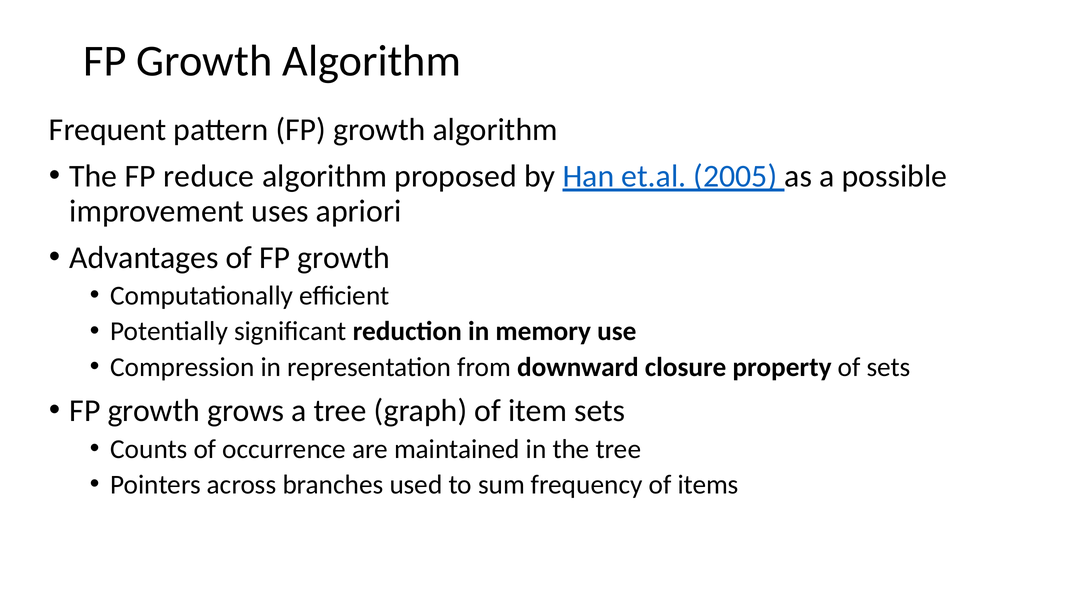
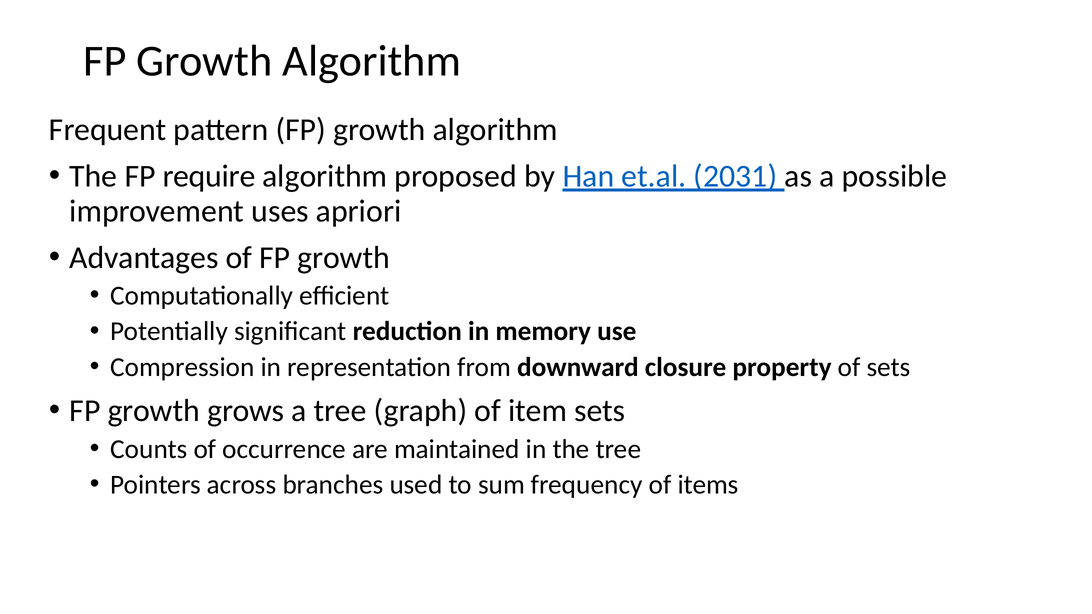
reduce: reduce -> require
2005: 2005 -> 2031
